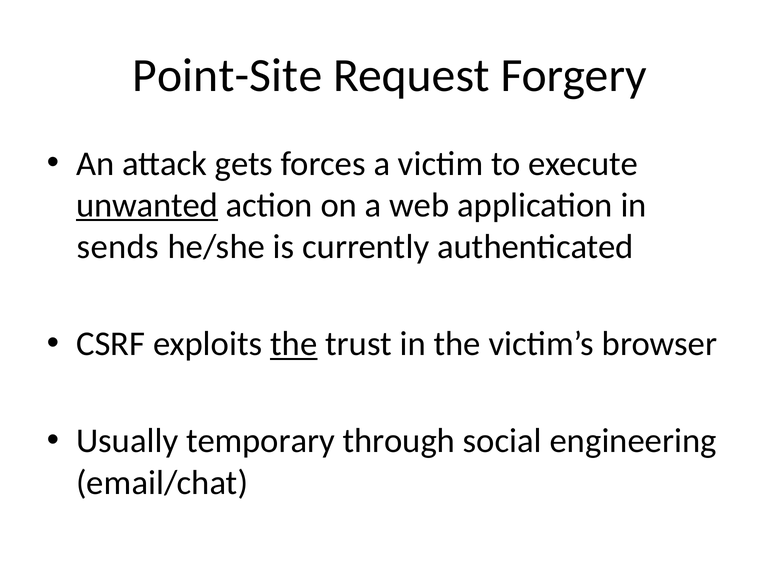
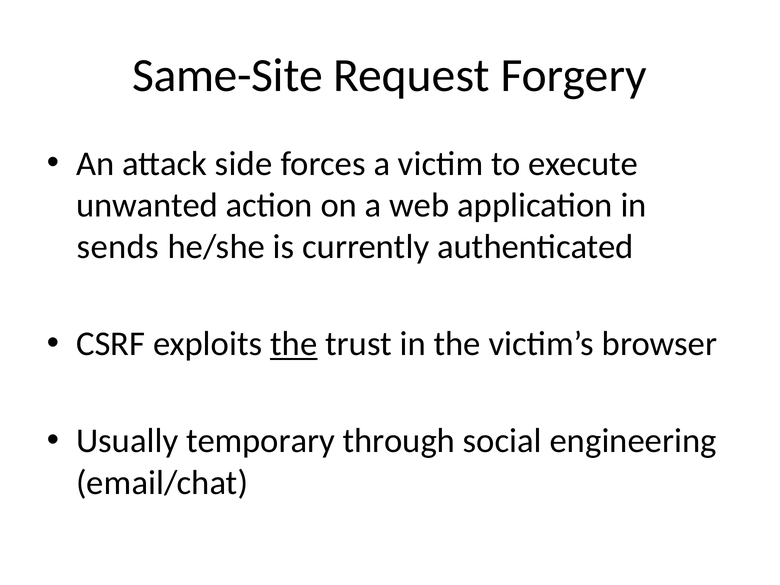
Point-Site: Point-Site -> Same-Site
gets: gets -> side
unwanted underline: present -> none
